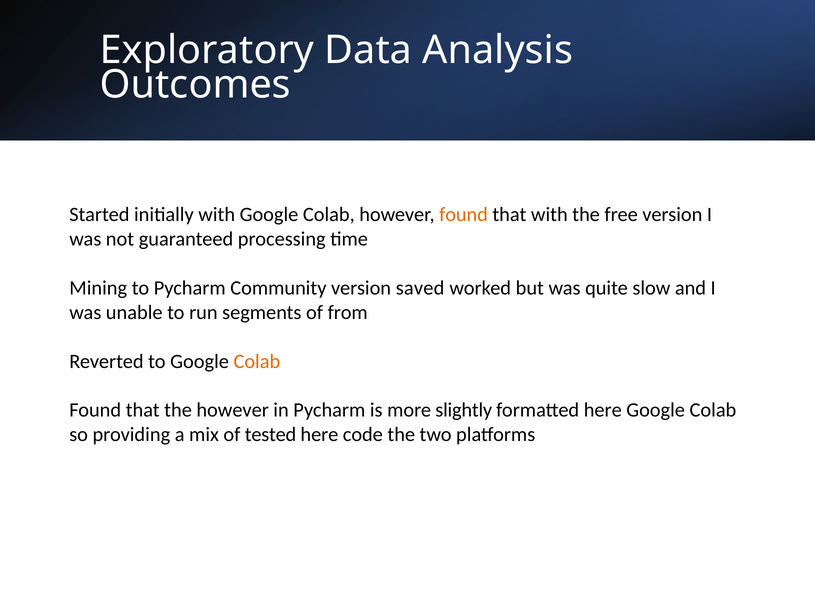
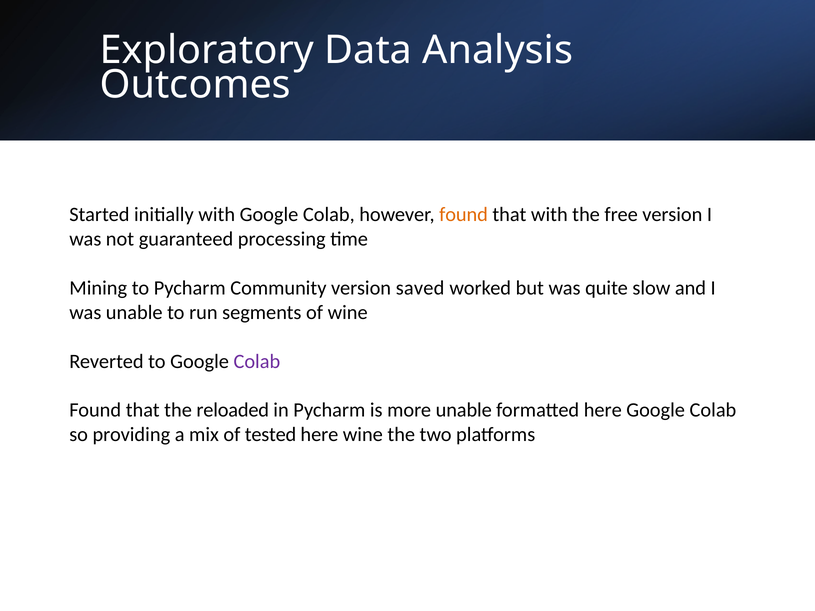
of from: from -> wine
Colab at (257, 362) colour: orange -> purple
the however: however -> reloaded
more slightly: slightly -> unable
here code: code -> wine
